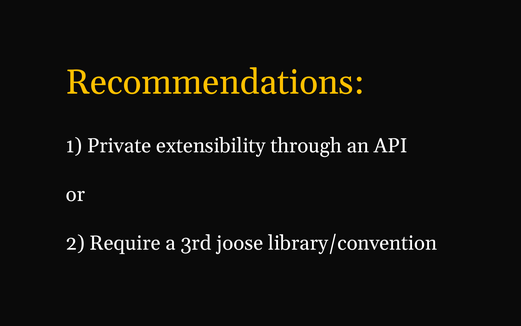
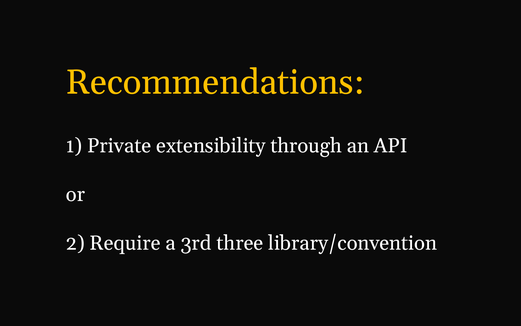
joose: joose -> three
